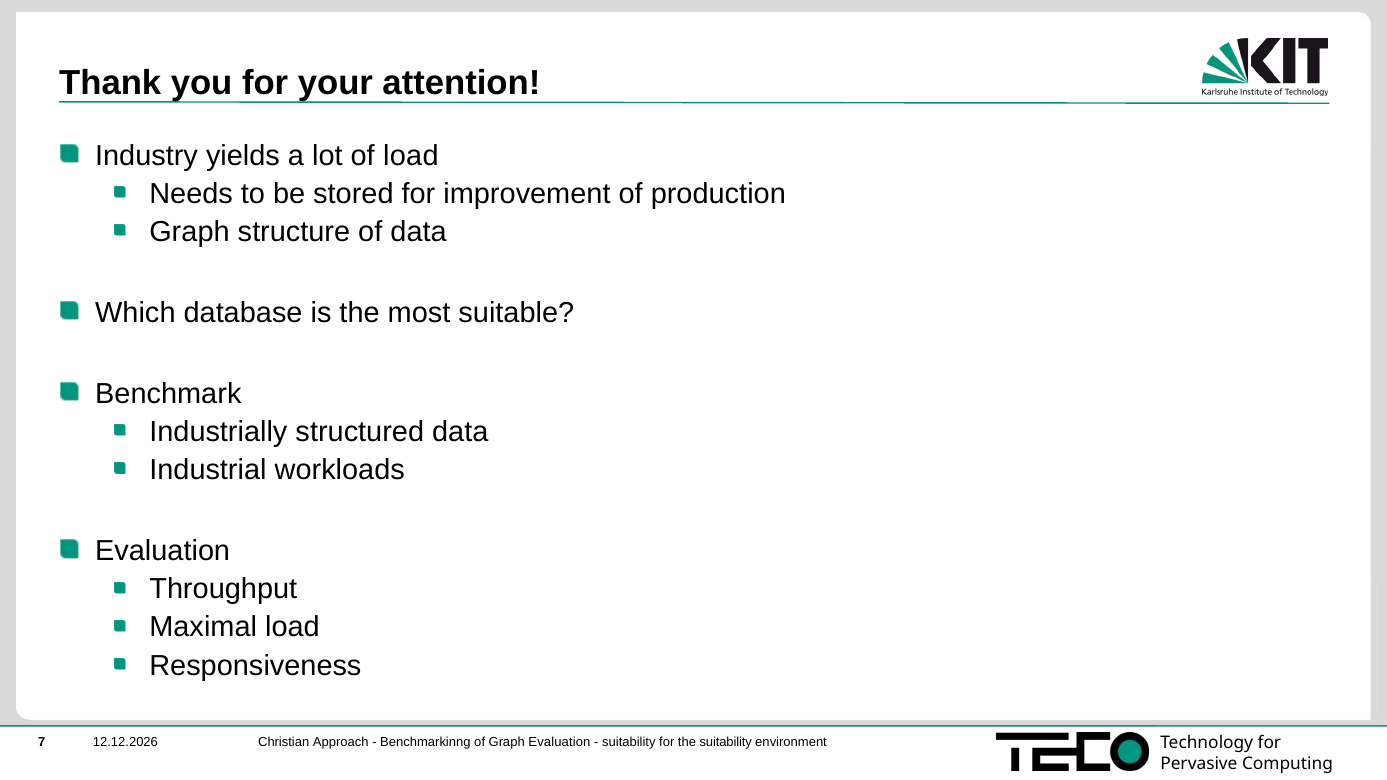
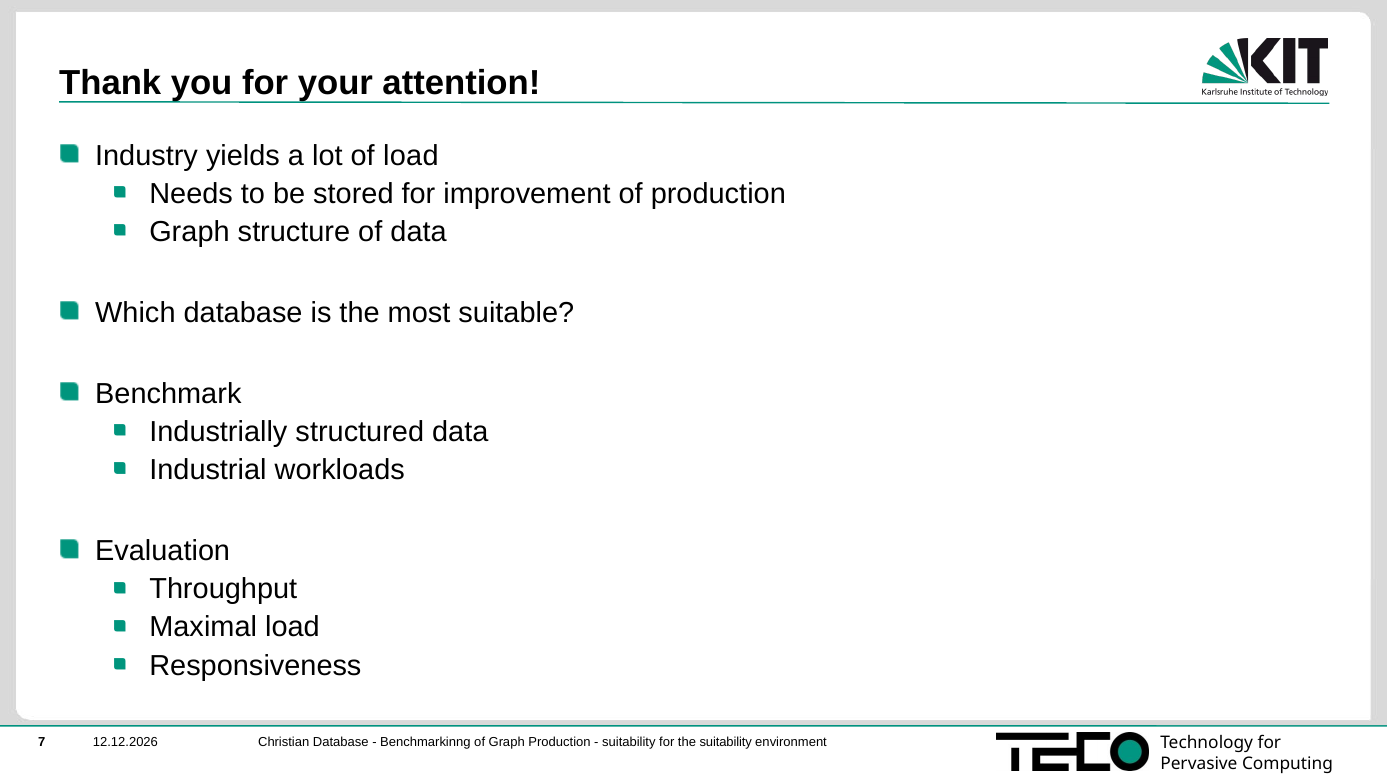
Christian Approach: Approach -> Database
Graph Evaluation: Evaluation -> Production
